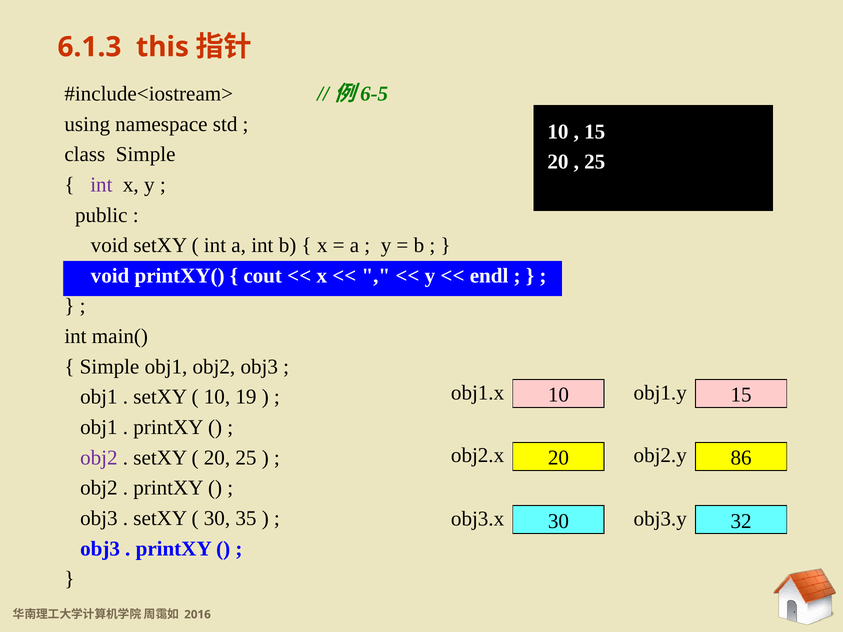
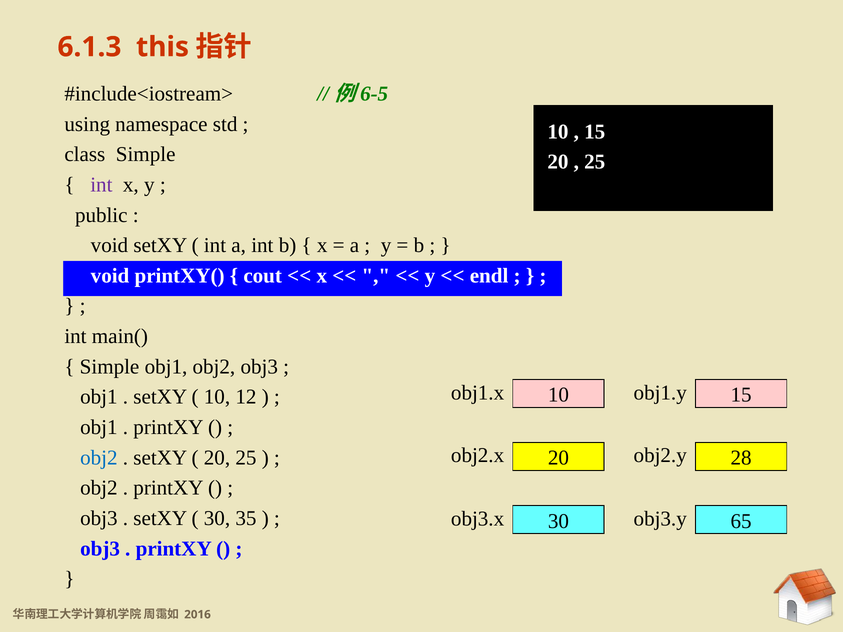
19: 19 -> 12
obj2 at (99, 458) colour: purple -> blue
86: 86 -> 28
32: 32 -> 65
